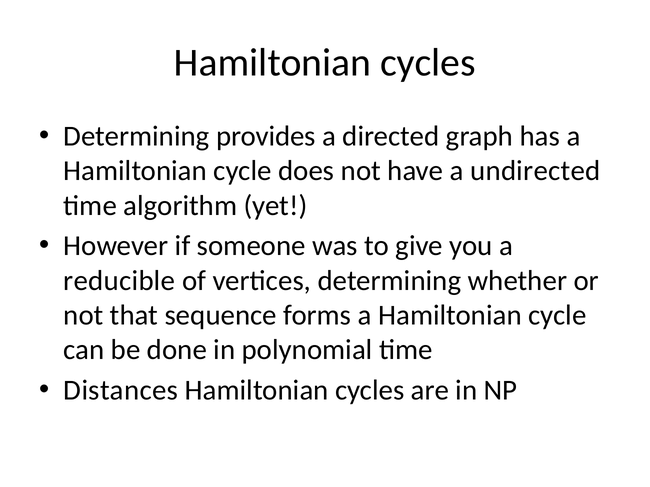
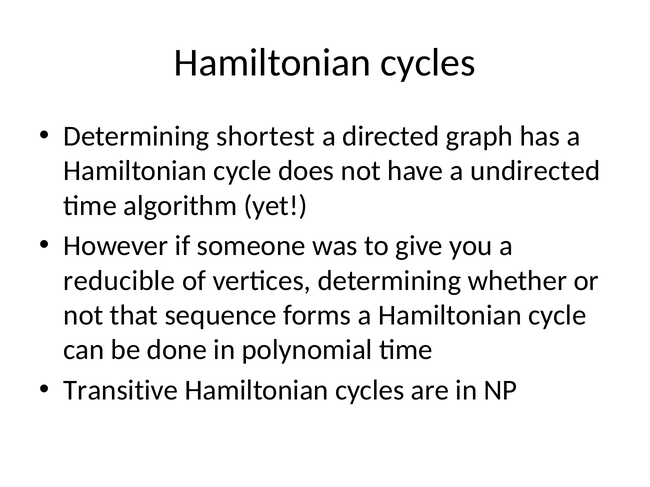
provides: provides -> shortest
Distances: Distances -> Transitive
